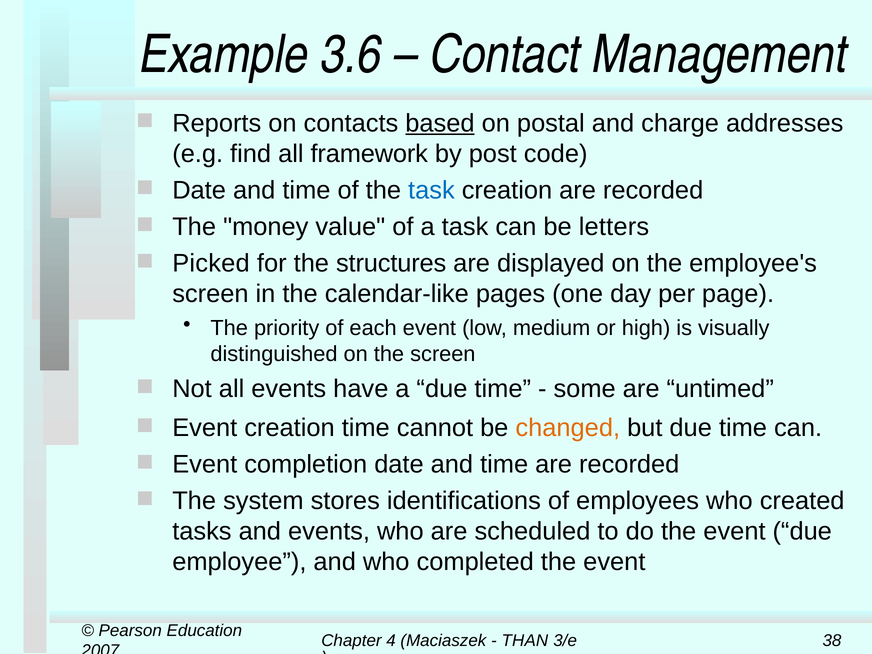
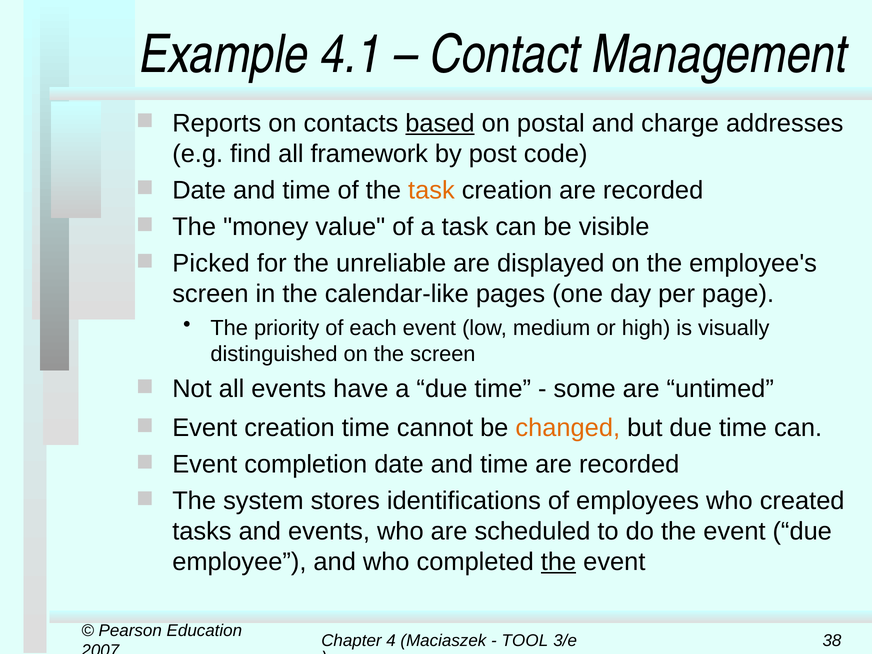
3.6: 3.6 -> 4.1
task at (431, 190) colour: blue -> orange
letters: letters -> visible
structures: structures -> unreliable
the at (559, 562) underline: none -> present
THAN: THAN -> TOOL
